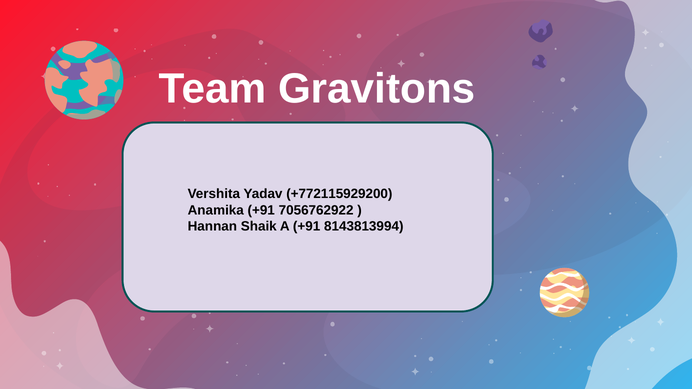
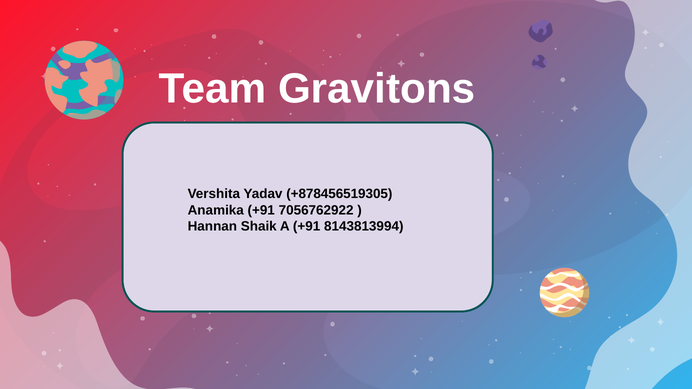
+772115929200: +772115929200 -> +878456519305
